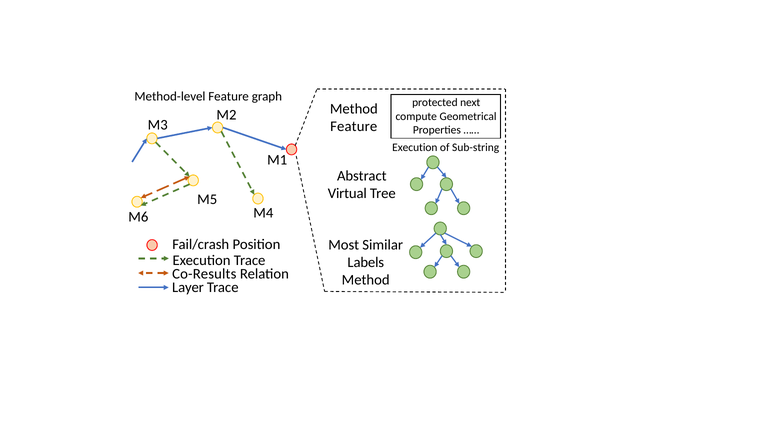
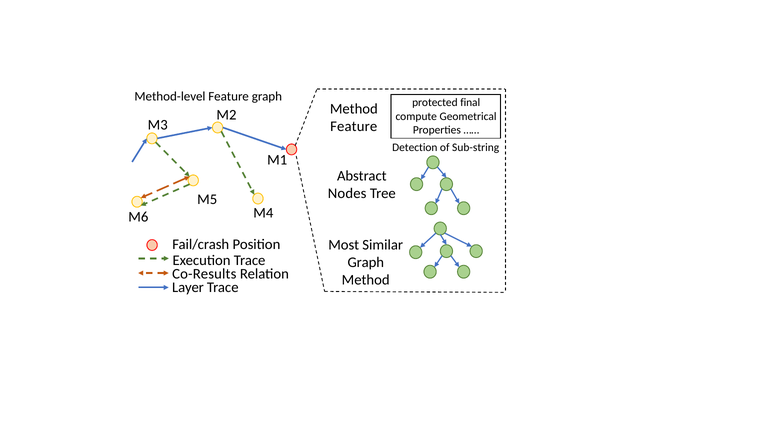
next: next -> final
Execution at (415, 148): Execution -> Detection
Virtual: Virtual -> Nodes
Labels at (366, 262): Labels -> Graph
